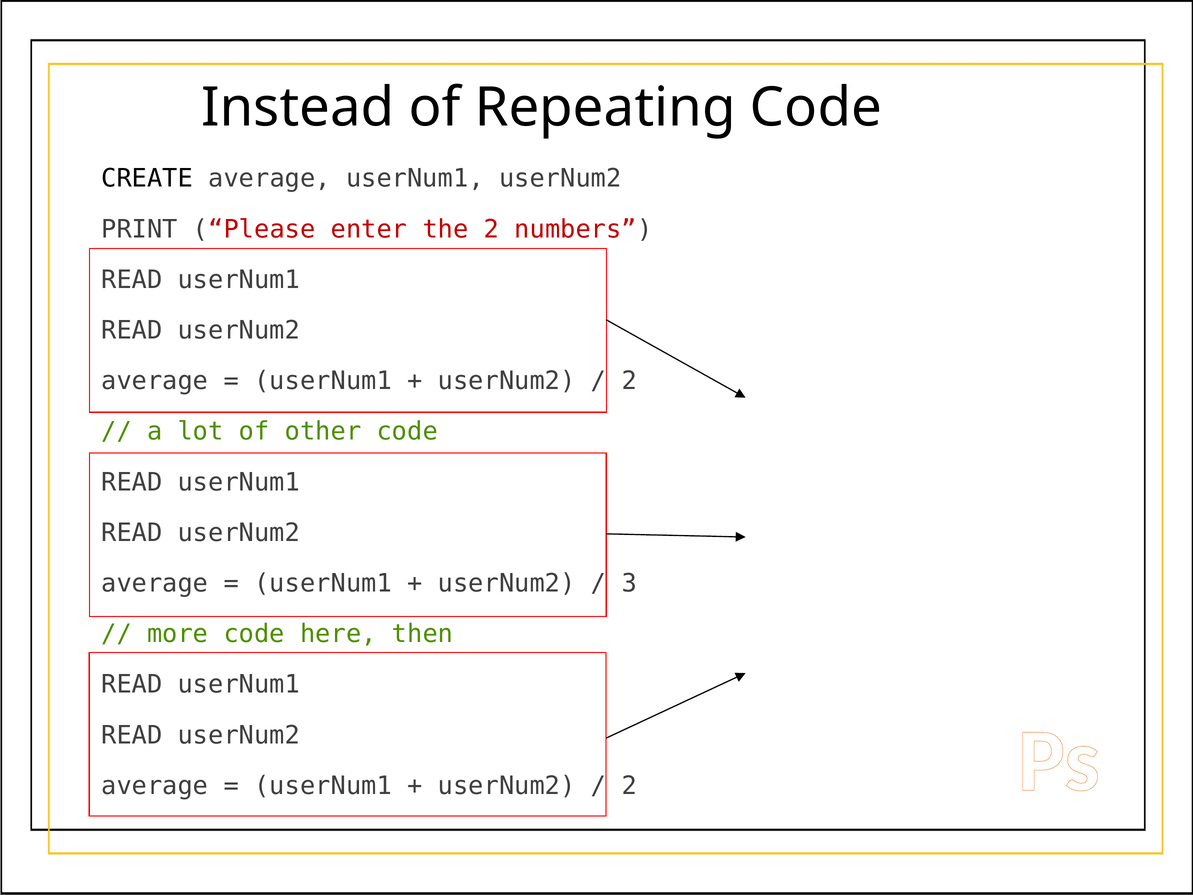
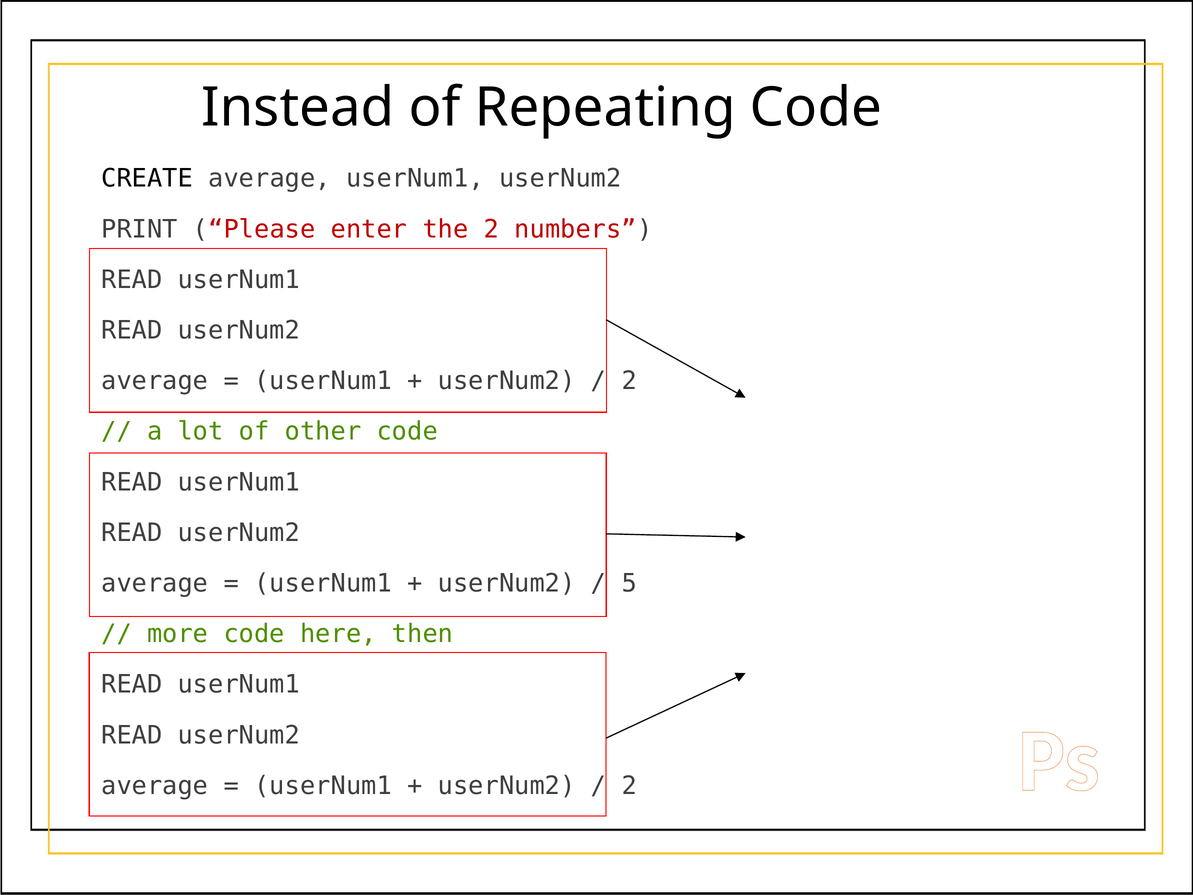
3: 3 -> 5
